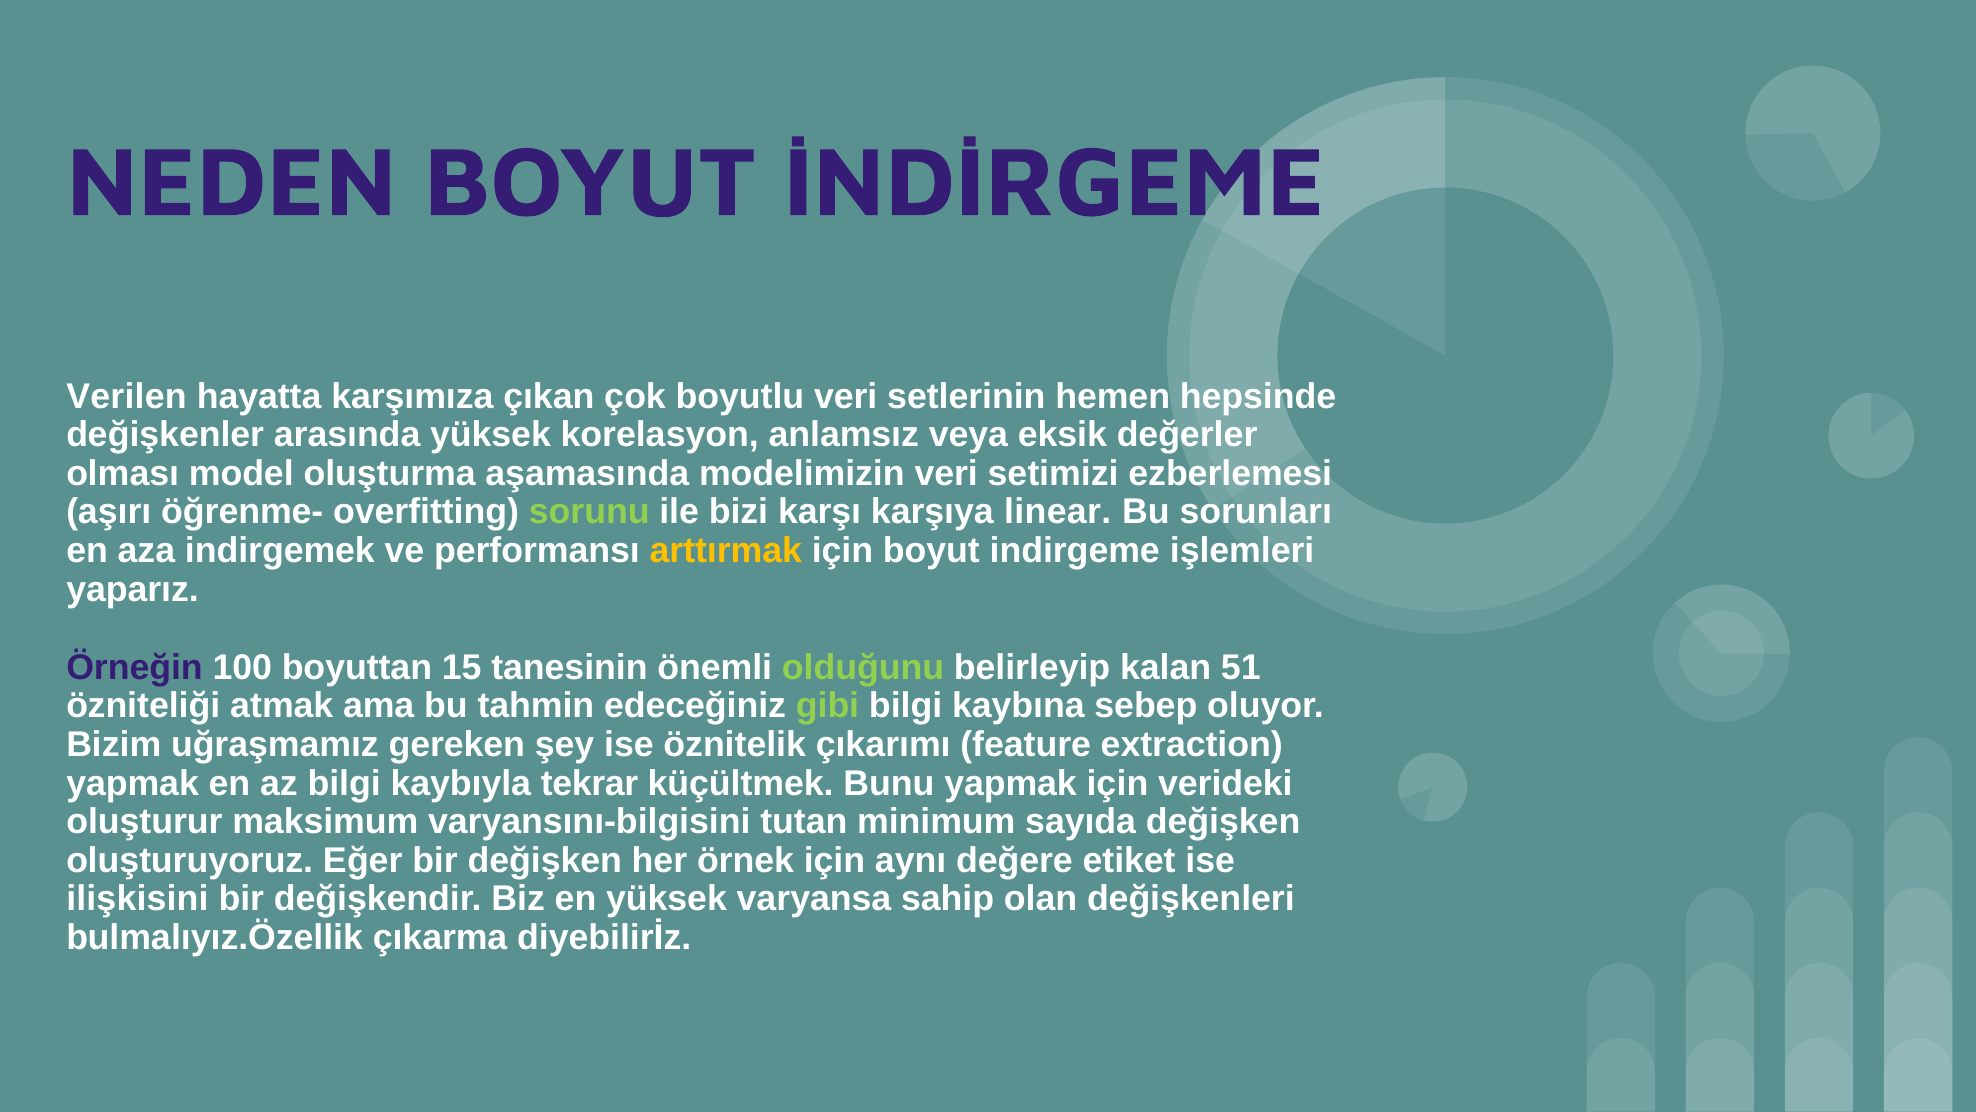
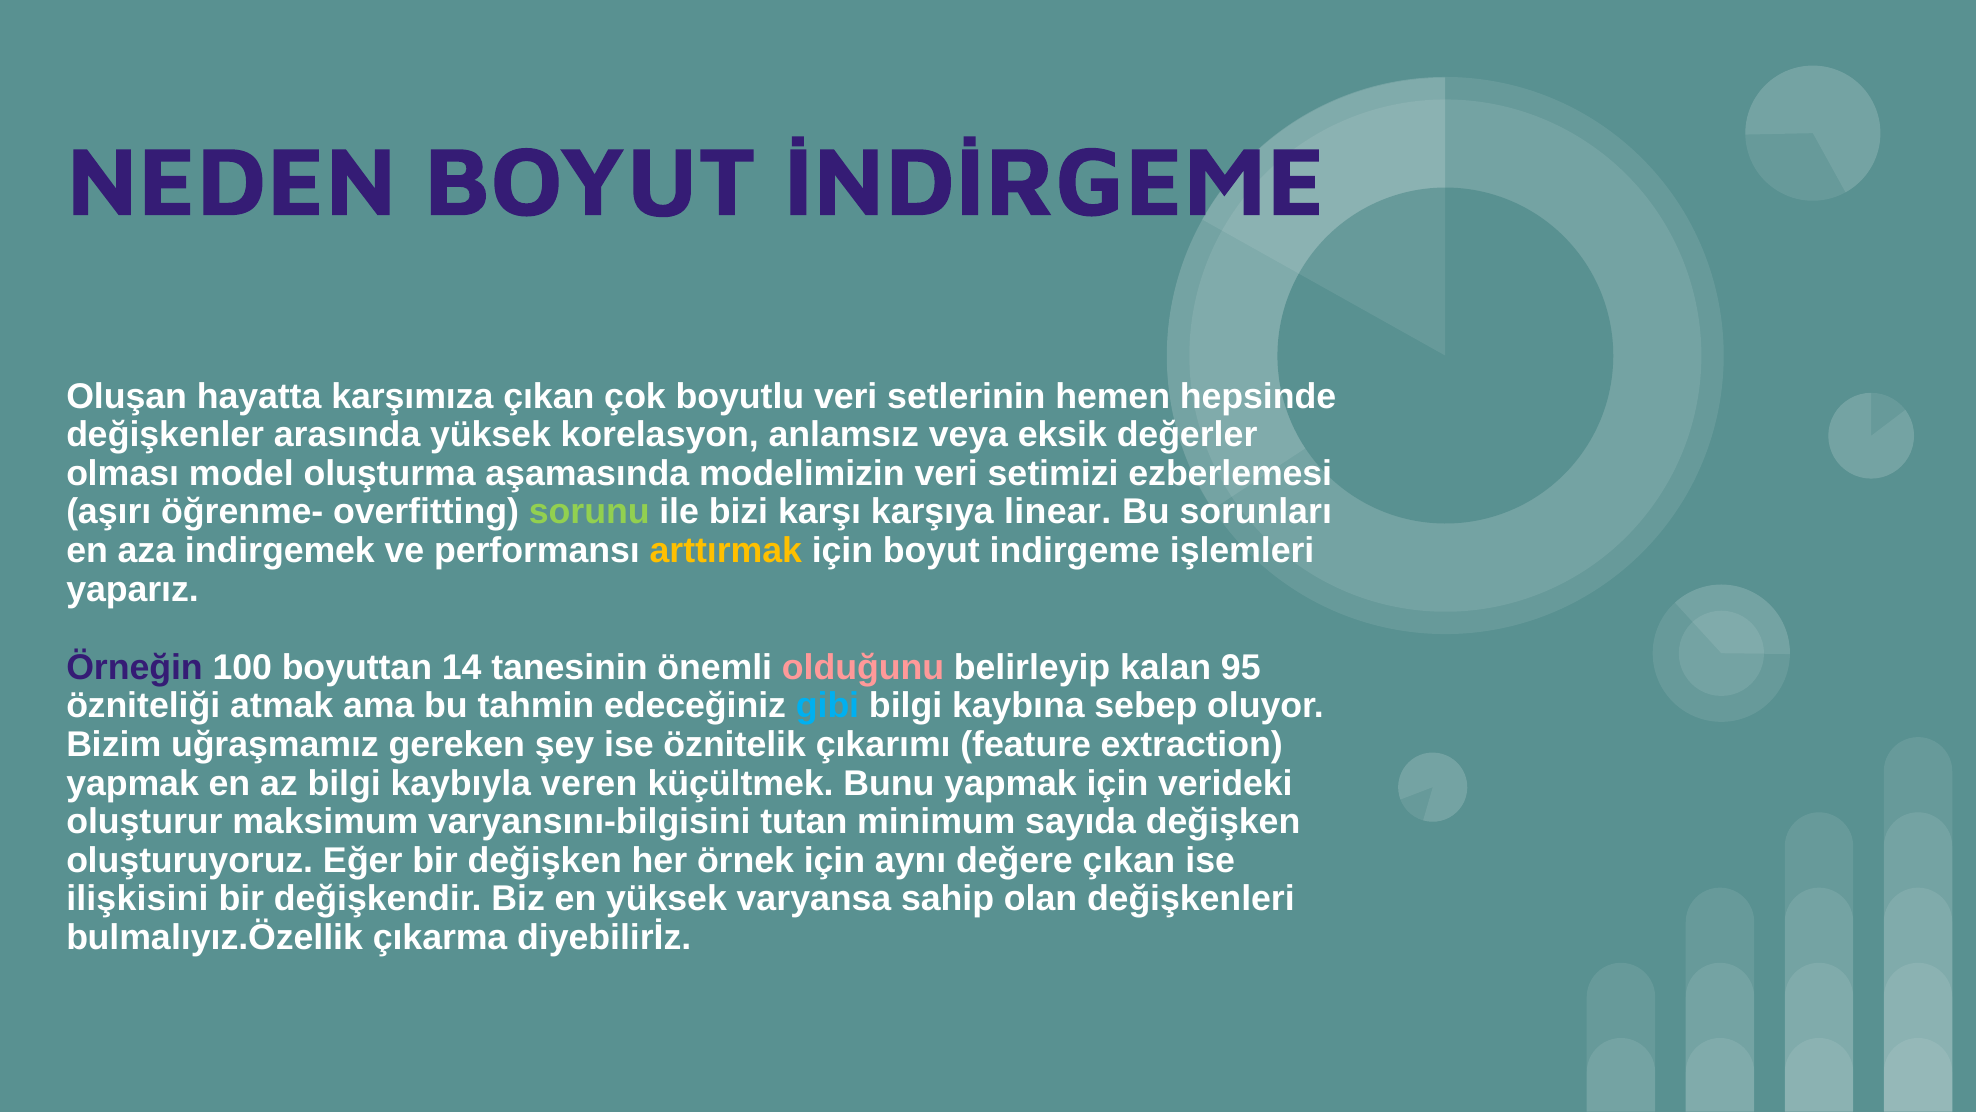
Verilen: Verilen -> Oluşan
15: 15 -> 14
olduğunu colour: light green -> pink
51: 51 -> 95
gibi colour: light green -> light blue
tekrar: tekrar -> veren
değere etiket: etiket -> çıkan
